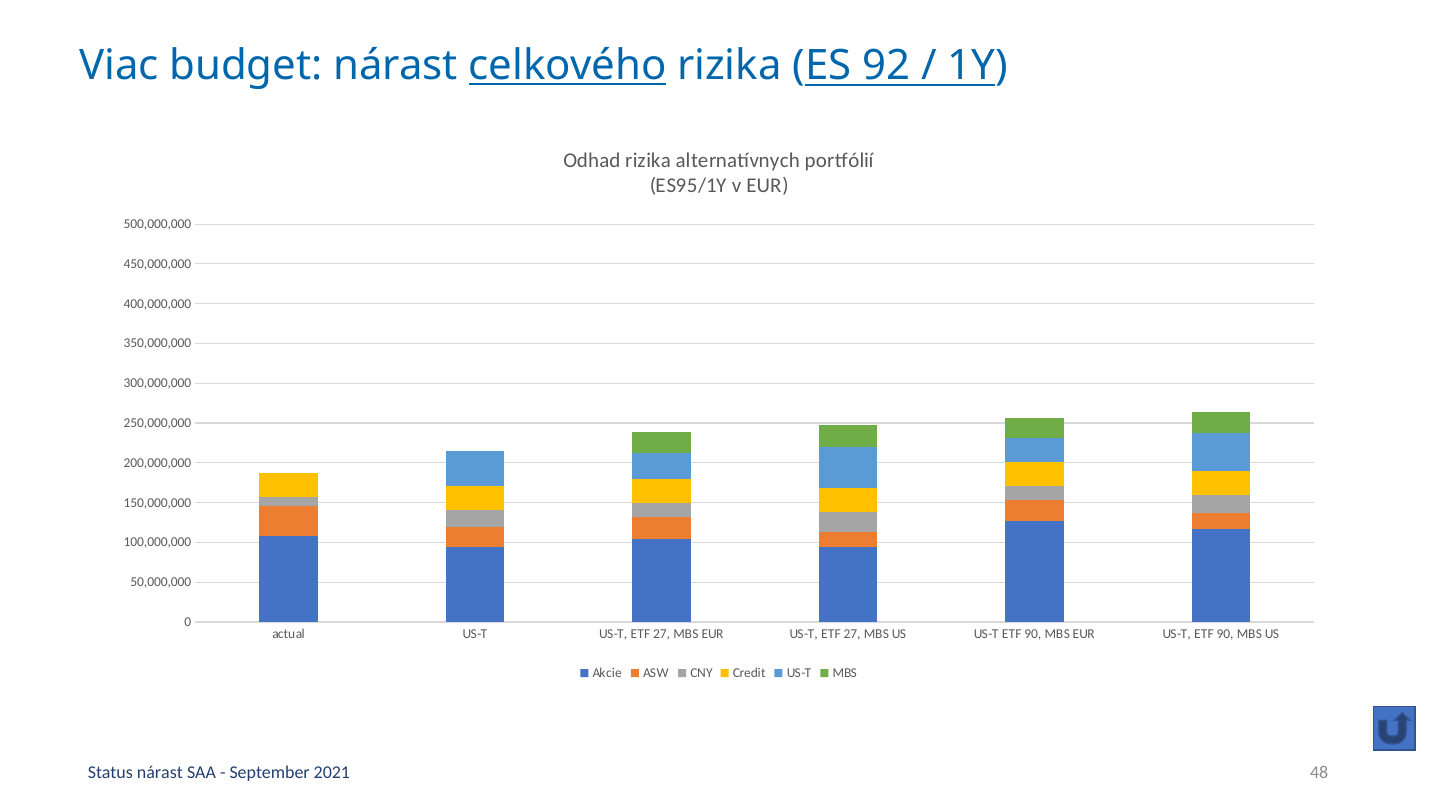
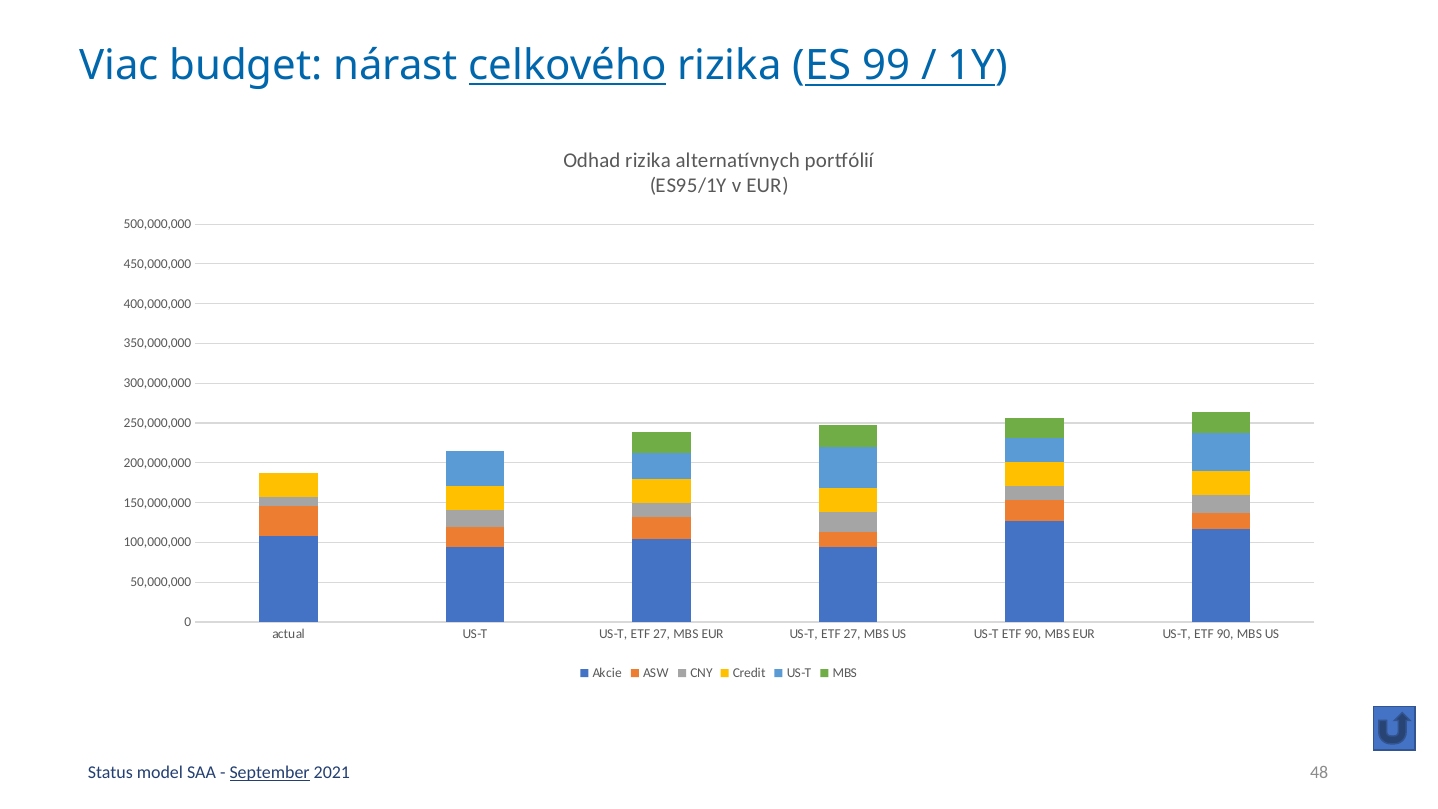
92: 92 -> 99
Status nárast: nárast -> model
September underline: none -> present
